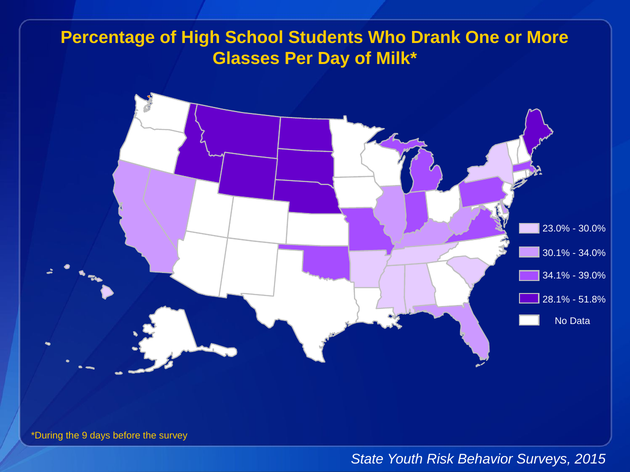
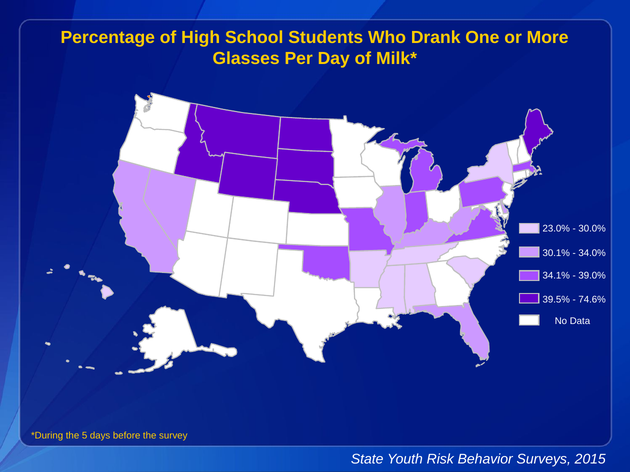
28.1%: 28.1% -> 39.5%
51.8%: 51.8% -> 74.6%
9: 9 -> 5
